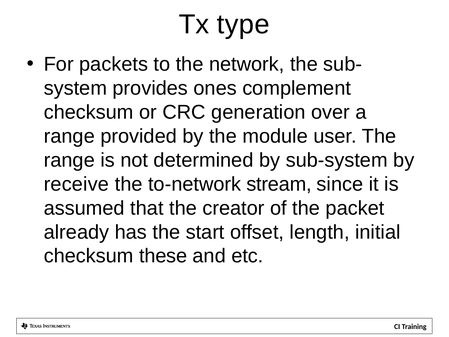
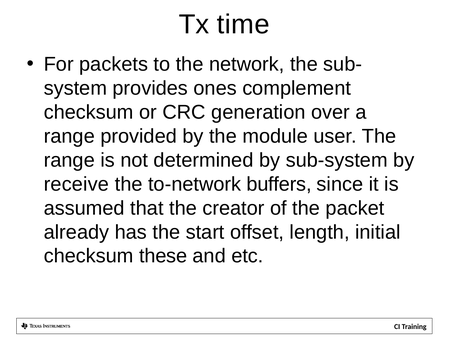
type: type -> time
stream: stream -> buffers
